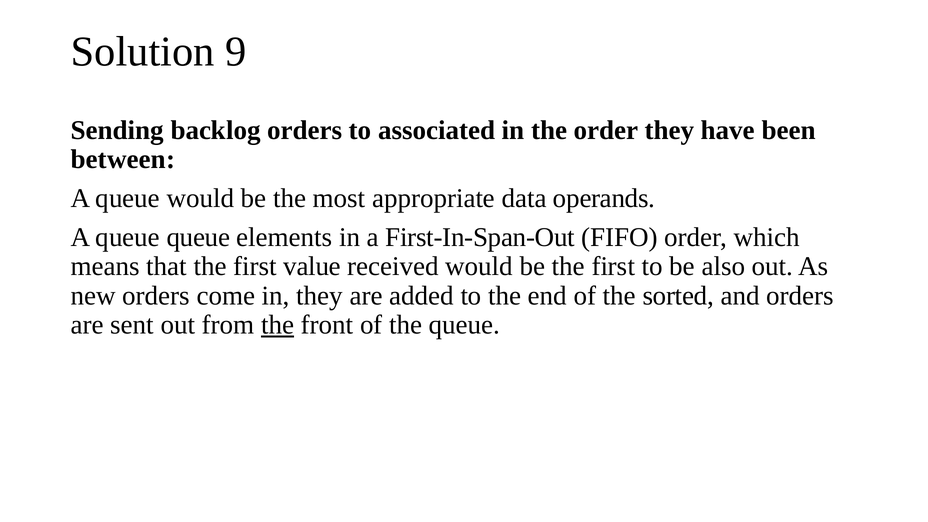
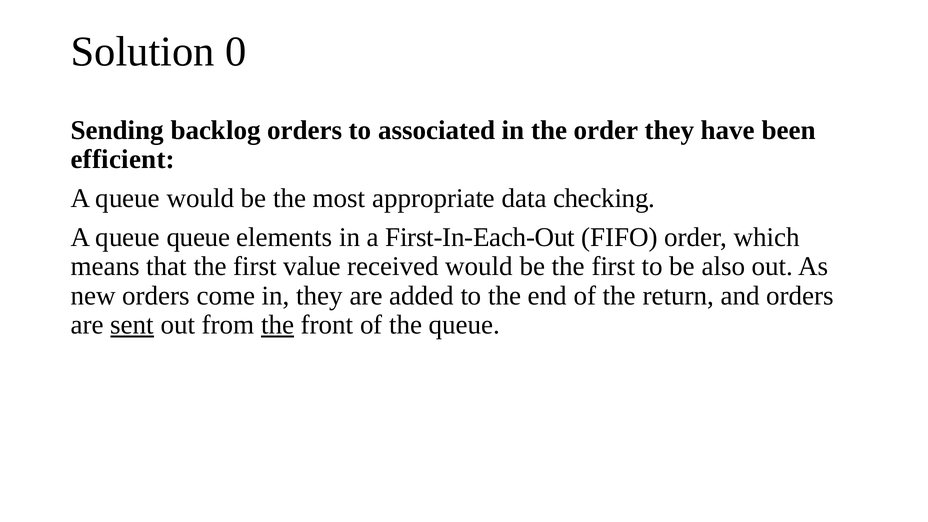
9: 9 -> 0
between: between -> efficient
operands: operands -> checking
First-In-Span-Out: First-In-Span-Out -> First-In-Each-Out
sorted: sorted -> return
sent underline: none -> present
